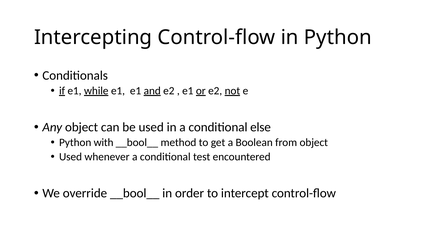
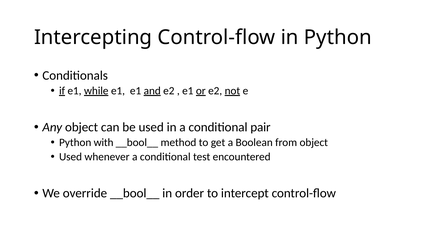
else: else -> pair
